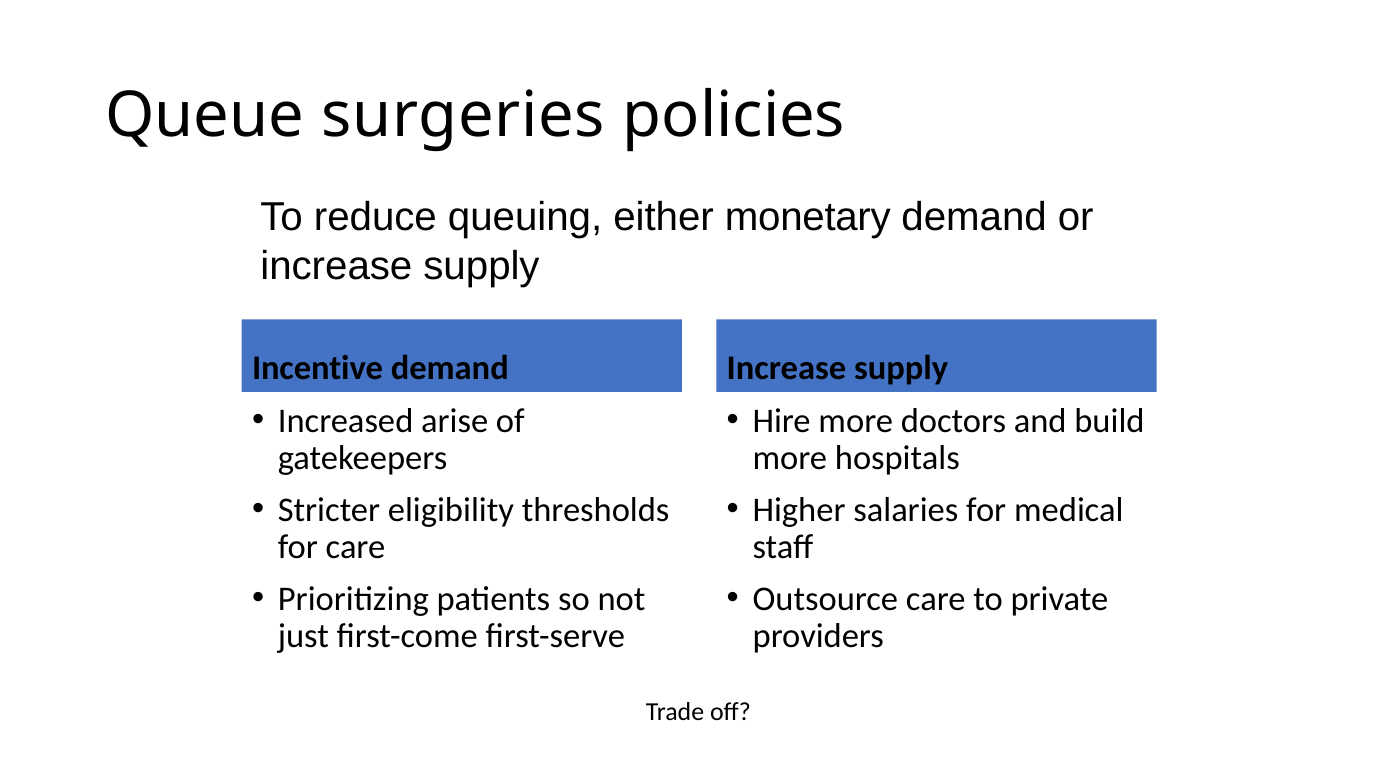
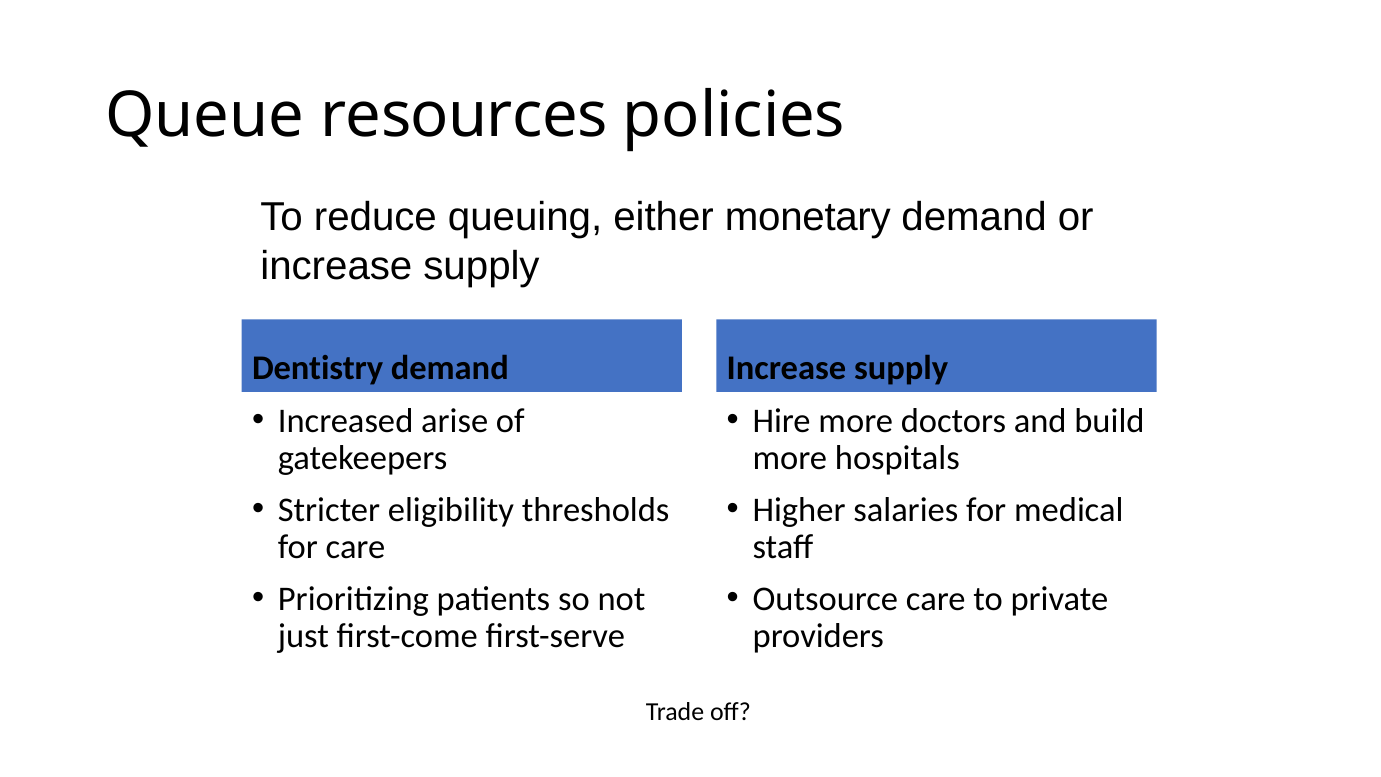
surgeries: surgeries -> resources
Incentive: Incentive -> Dentistry
